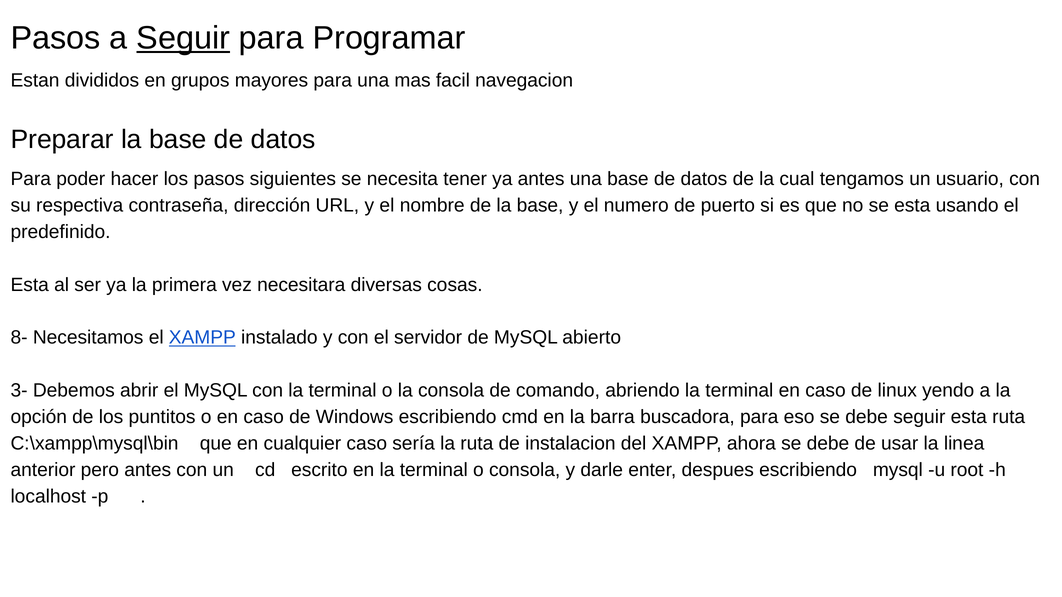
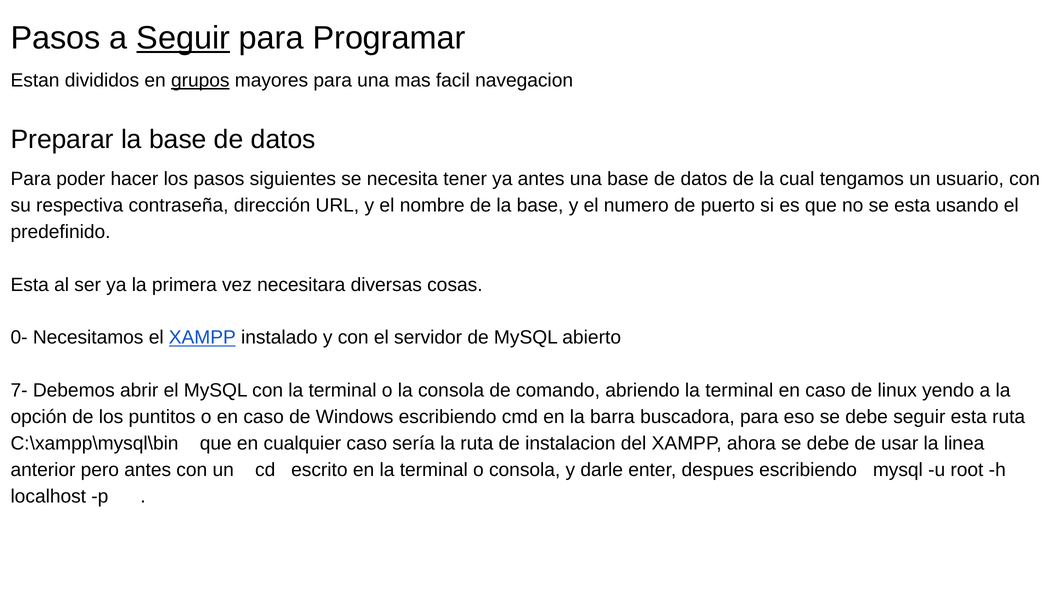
grupos underline: none -> present
8-: 8- -> 0-
3-: 3- -> 7-
